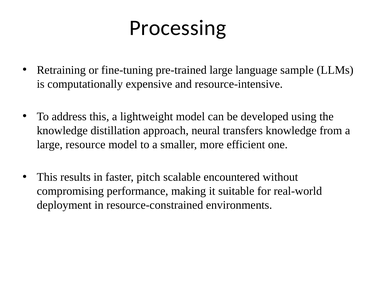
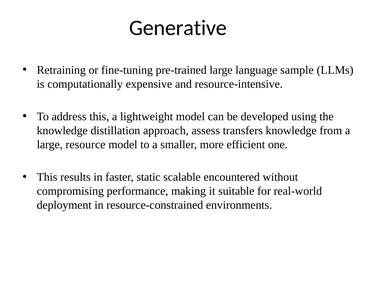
Processing: Processing -> Generative
neural: neural -> assess
pitch: pitch -> static
